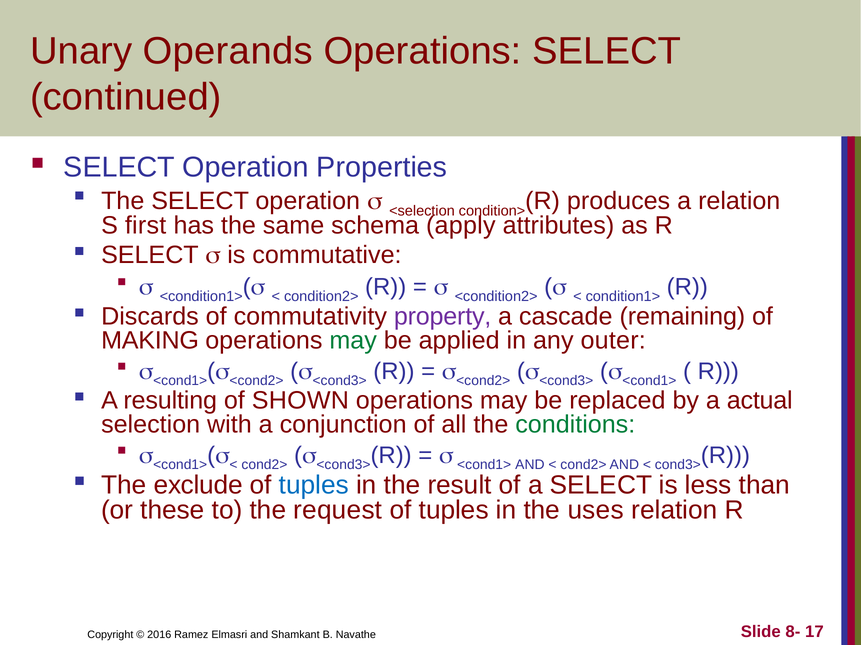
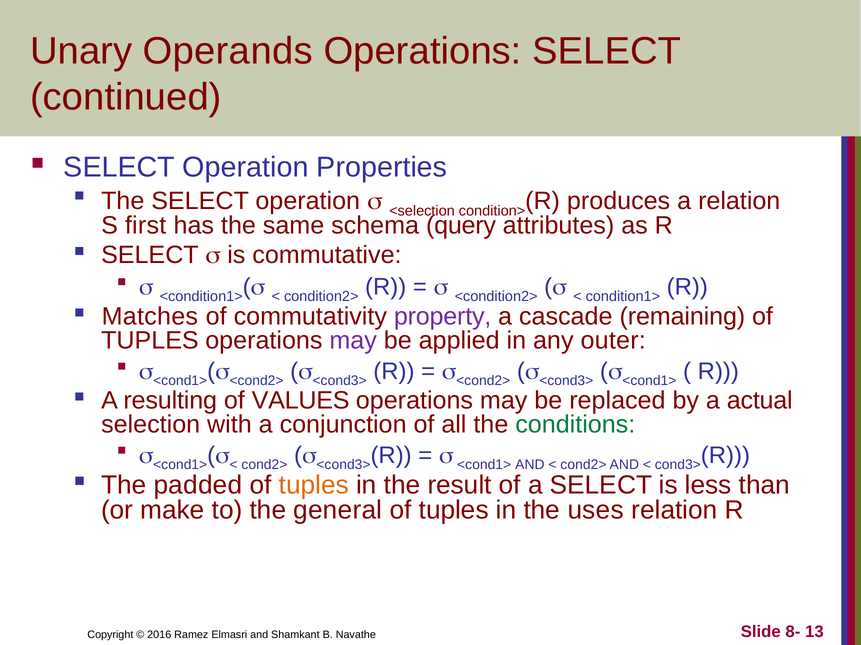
apply: apply -> query
Discards: Discards -> Matches
MAKING at (150, 341): MAKING -> TUPLES
may at (353, 341) colour: green -> purple
SHOWN: SHOWN -> VALUES
exclude: exclude -> padded
tuples at (314, 486) colour: blue -> orange
these: these -> make
request: request -> general
17: 17 -> 13
